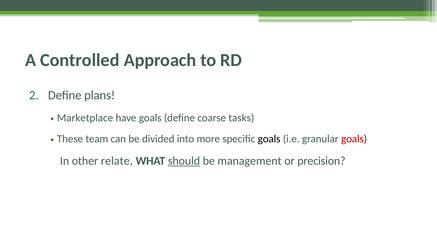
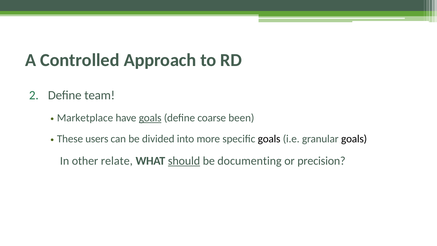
plans: plans -> team
goals at (150, 118) underline: none -> present
tasks: tasks -> been
team: team -> users
goals at (354, 139) colour: red -> black
management: management -> documenting
